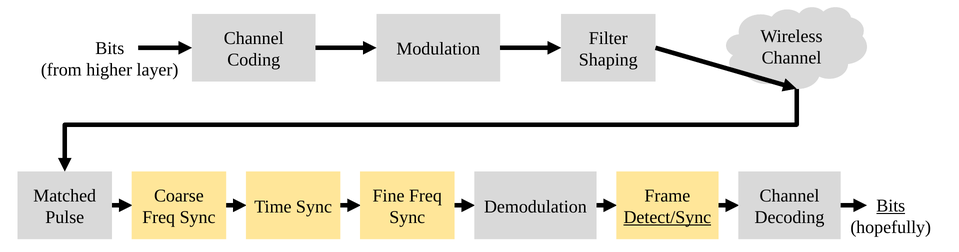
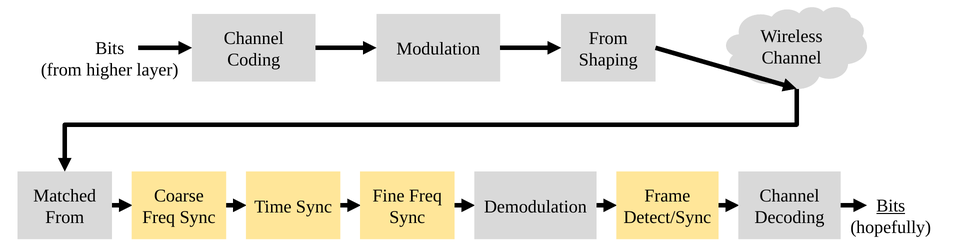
Filter at (608, 38): Filter -> From
Pulse at (65, 217): Pulse -> From
Detect/Sync underline: present -> none
